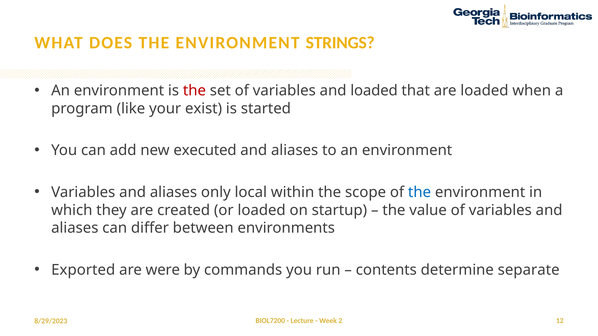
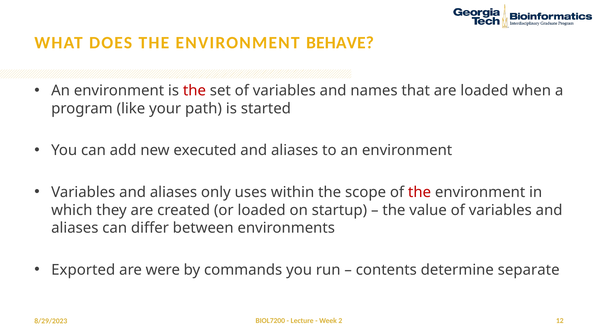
STRINGS: STRINGS -> BEHAVE
and loaded: loaded -> names
exist: exist -> path
local: local -> uses
the at (420, 192) colour: blue -> red
